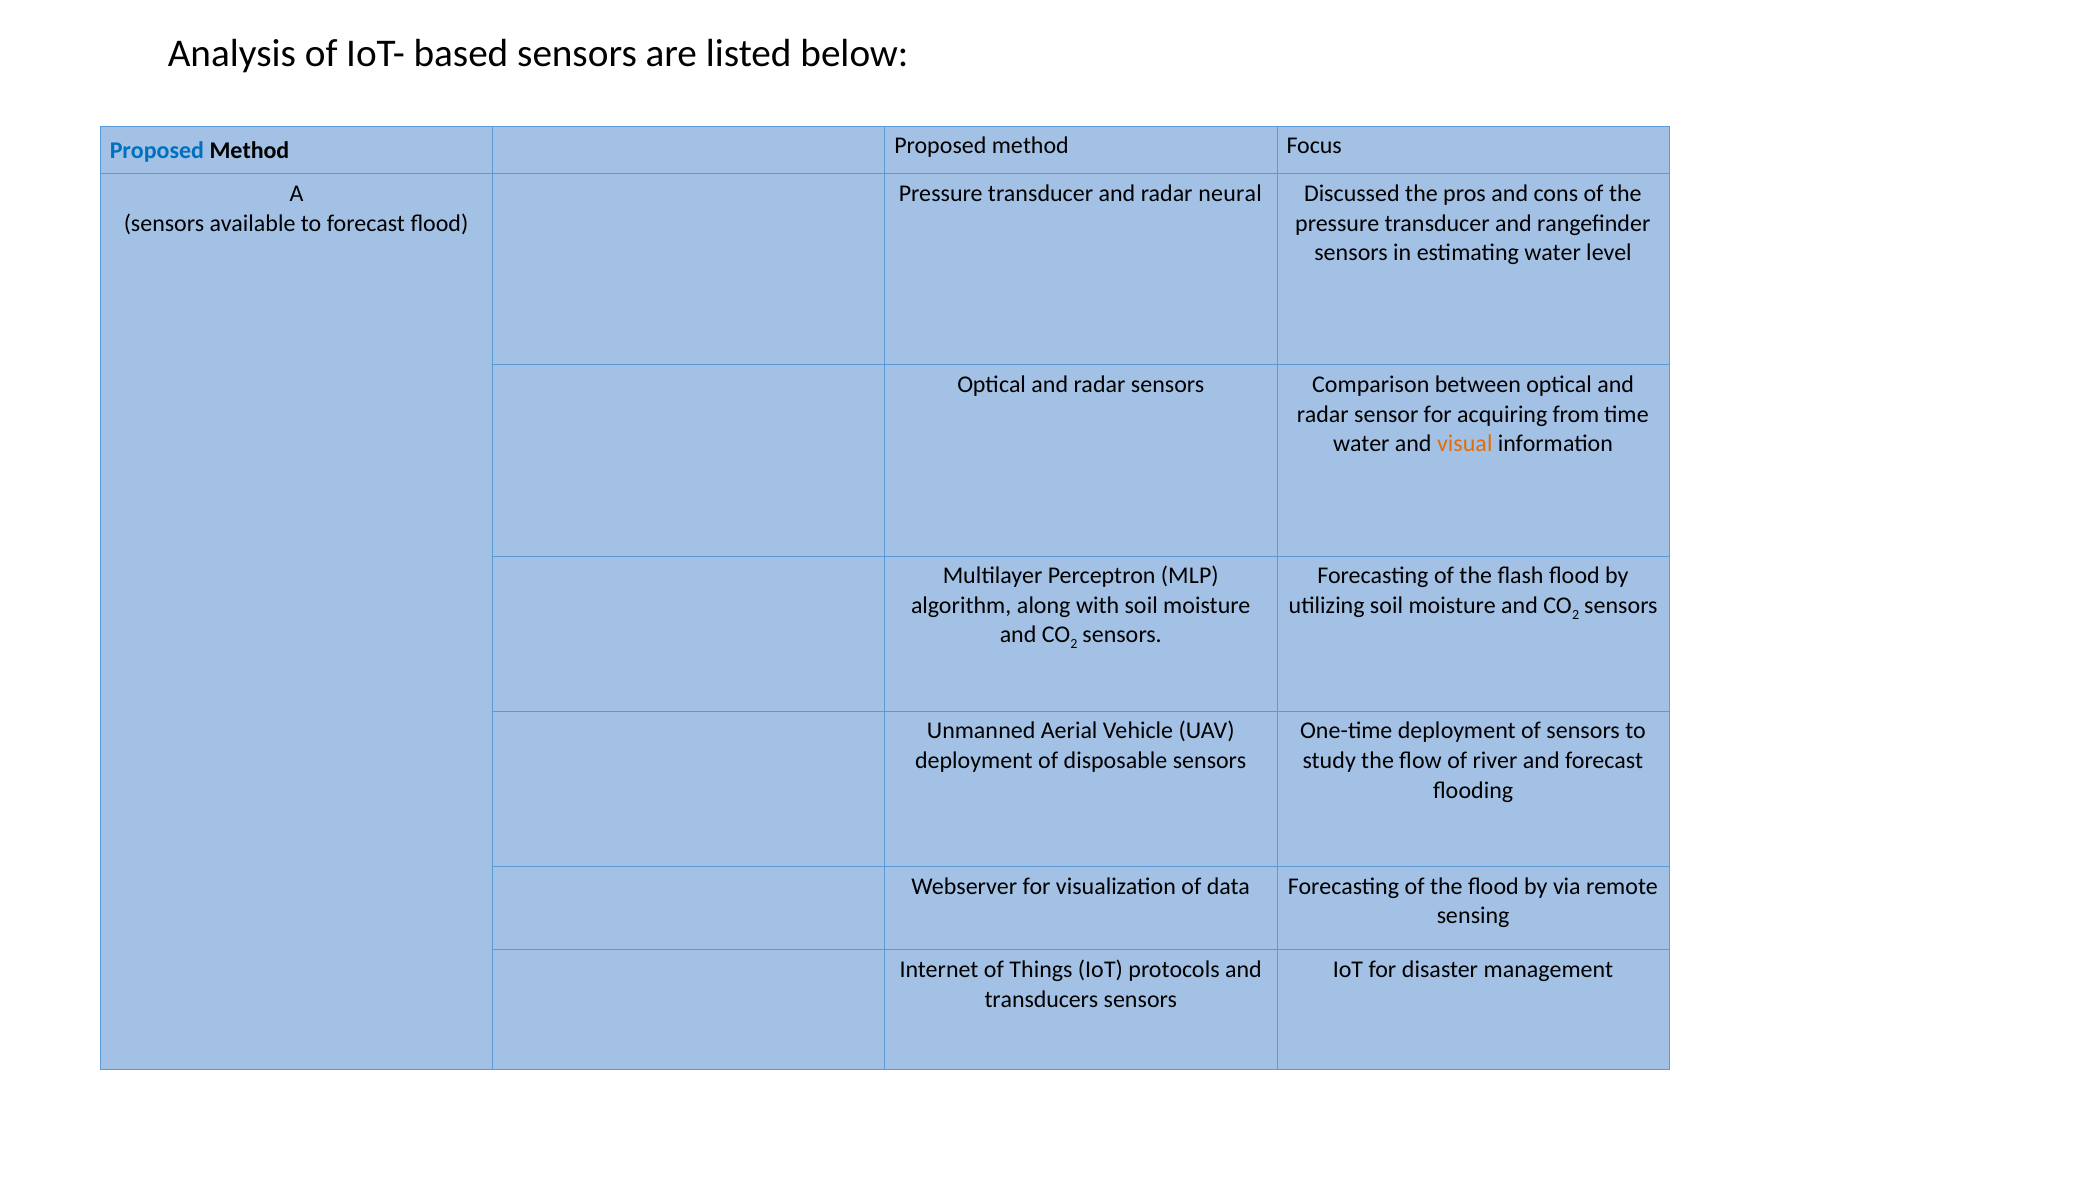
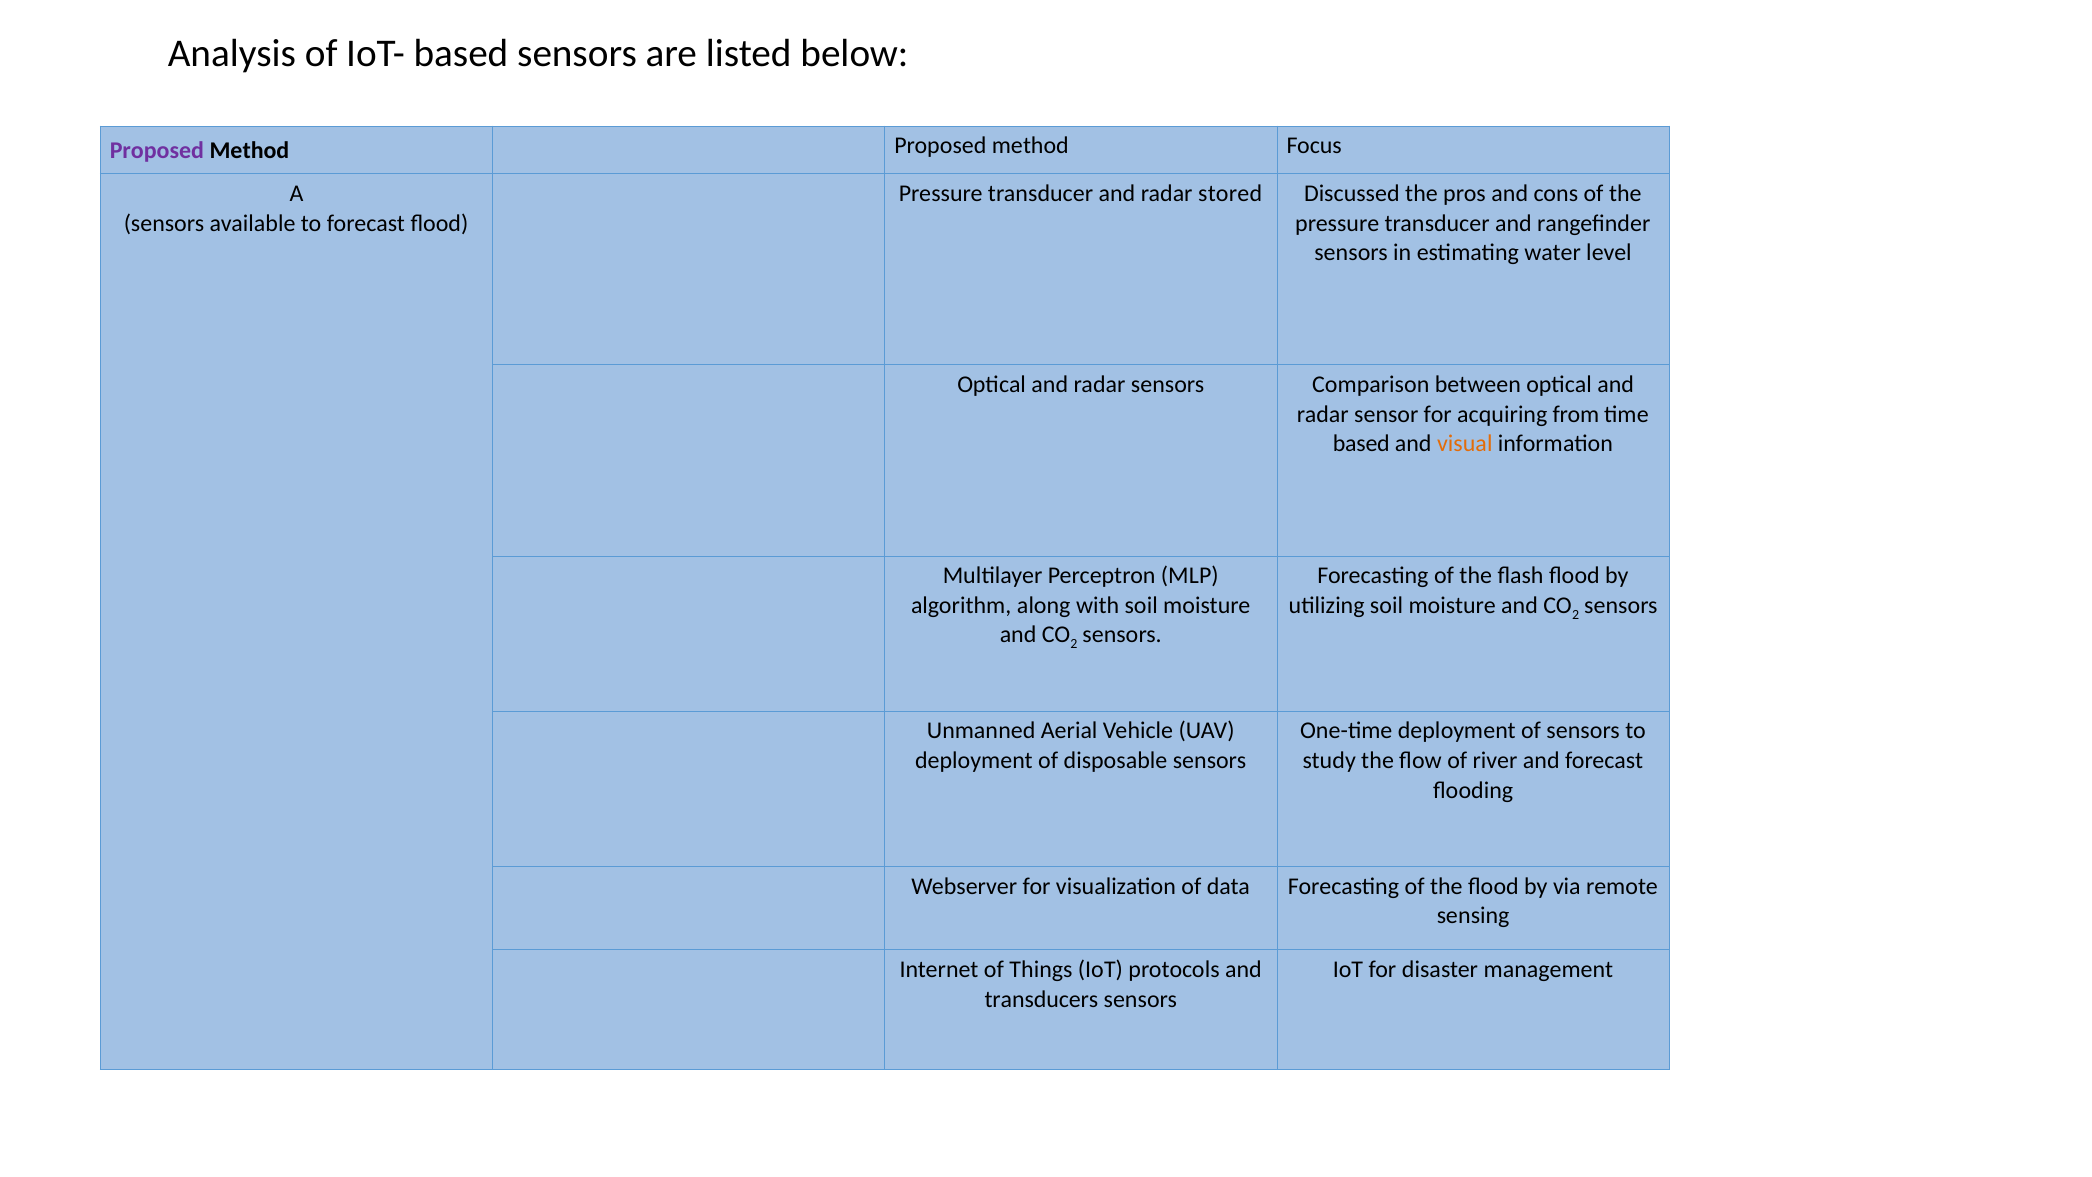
Proposed at (157, 150) colour: blue -> purple
neural: neural -> stored
water at (1361, 444): water -> based
